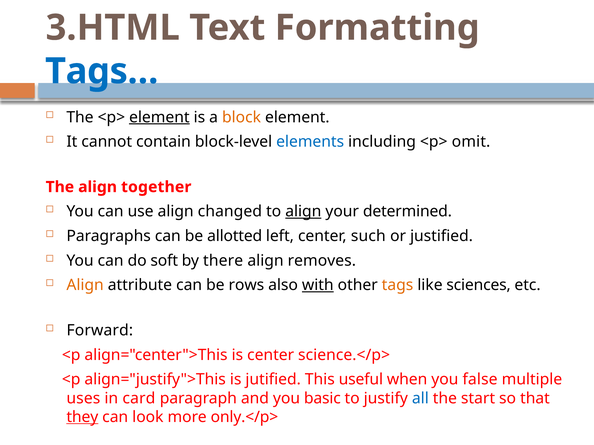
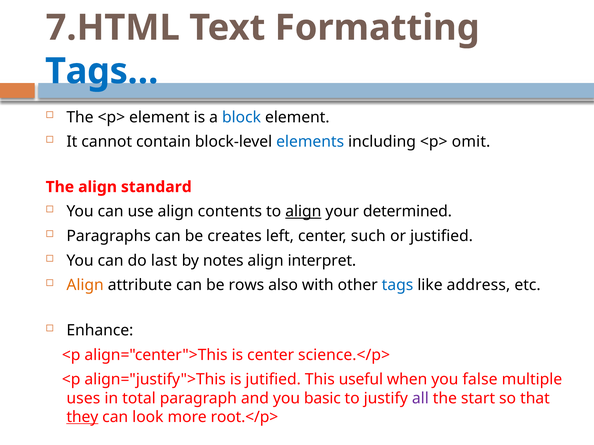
3.HTML: 3.HTML -> 7.HTML
element at (159, 117) underline: present -> none
block colour: orange -> blue
together: together -> standard
changed: changed -> contents
allotted: allotted -> creates
soft: soft -> last
there: there -> notes
removes: removes -> interpret
with underline: present -> none
tags colour: orange -> blue
sciences: sciences -> address
Forward: Forward -> Enhance
card: card -> total
all colour: blue -> purple
only.</p>: only.</p> -> root.</p>
